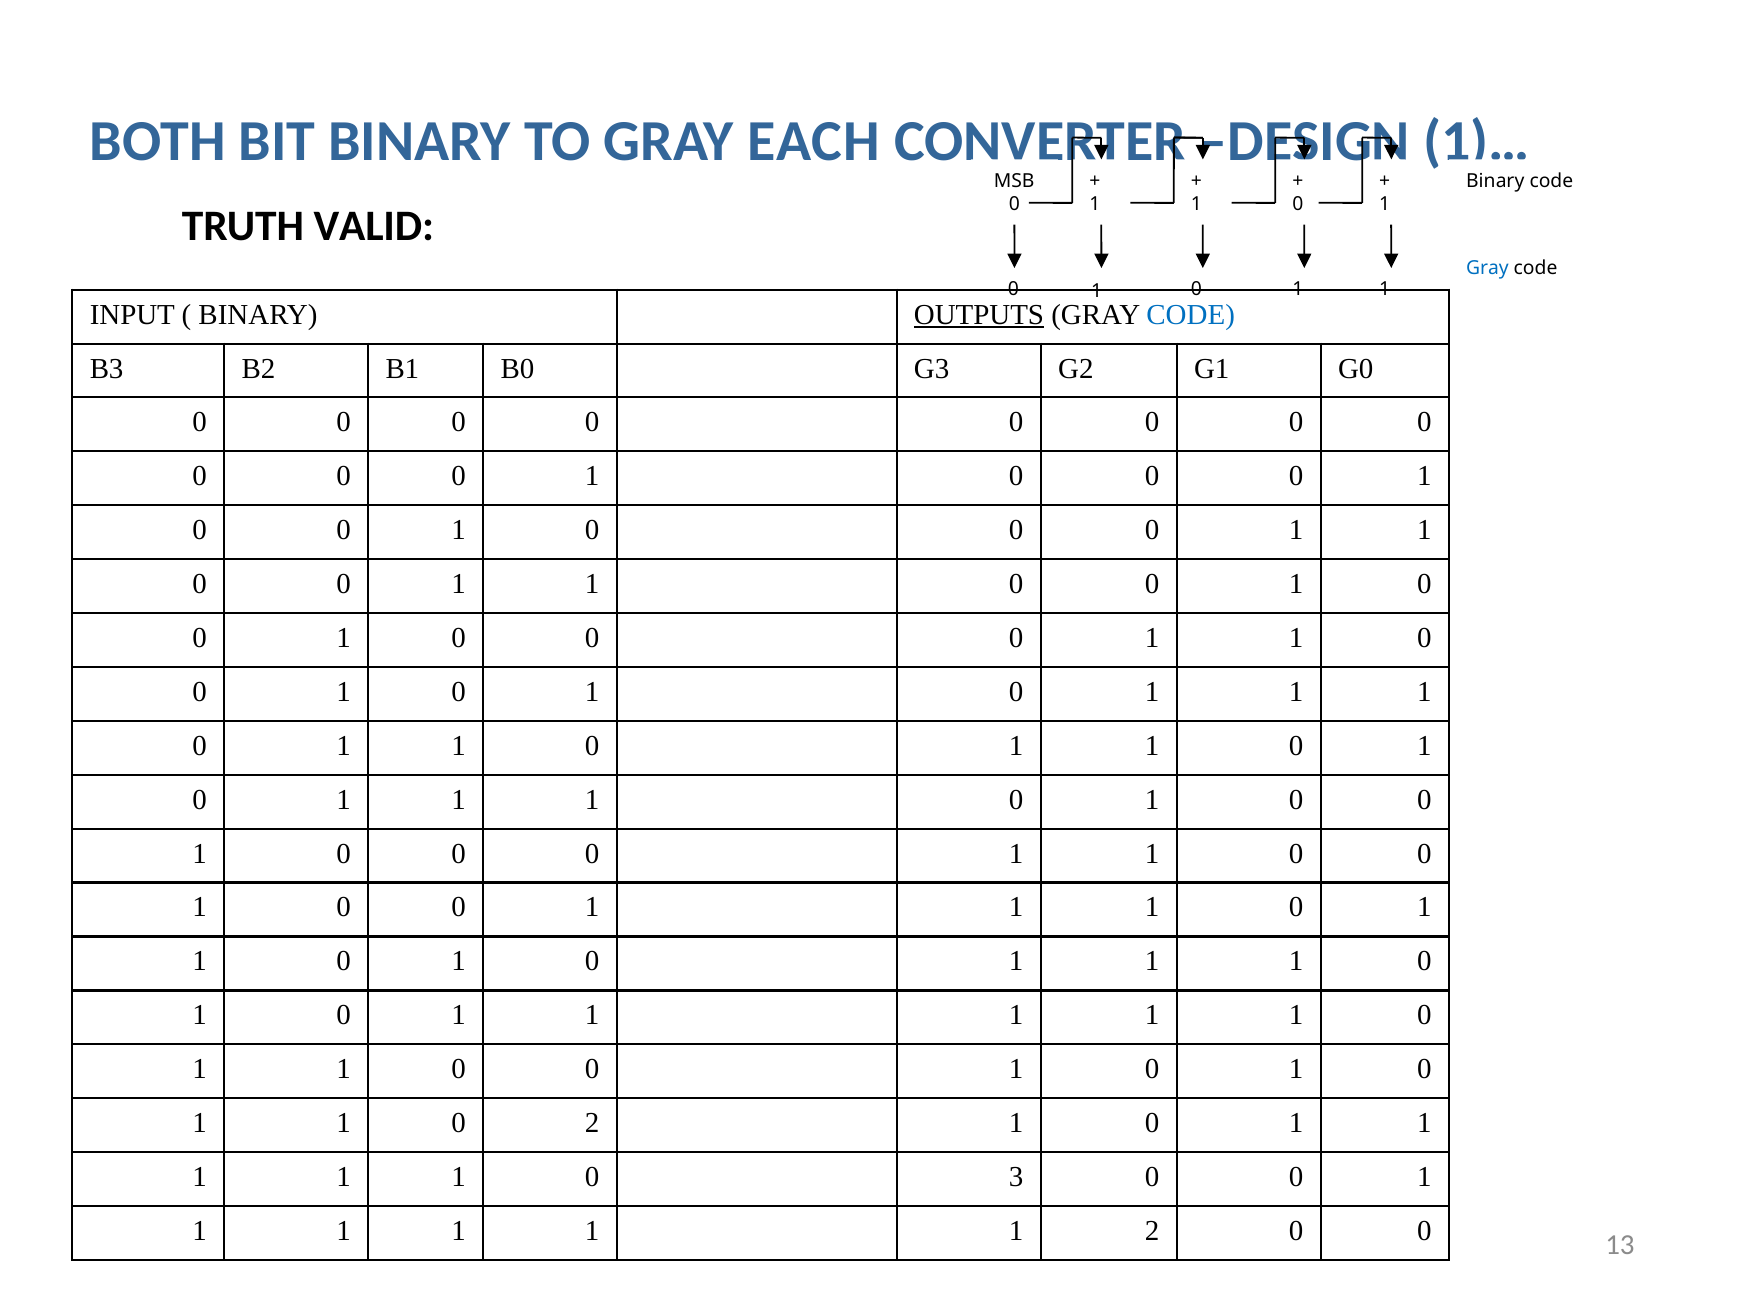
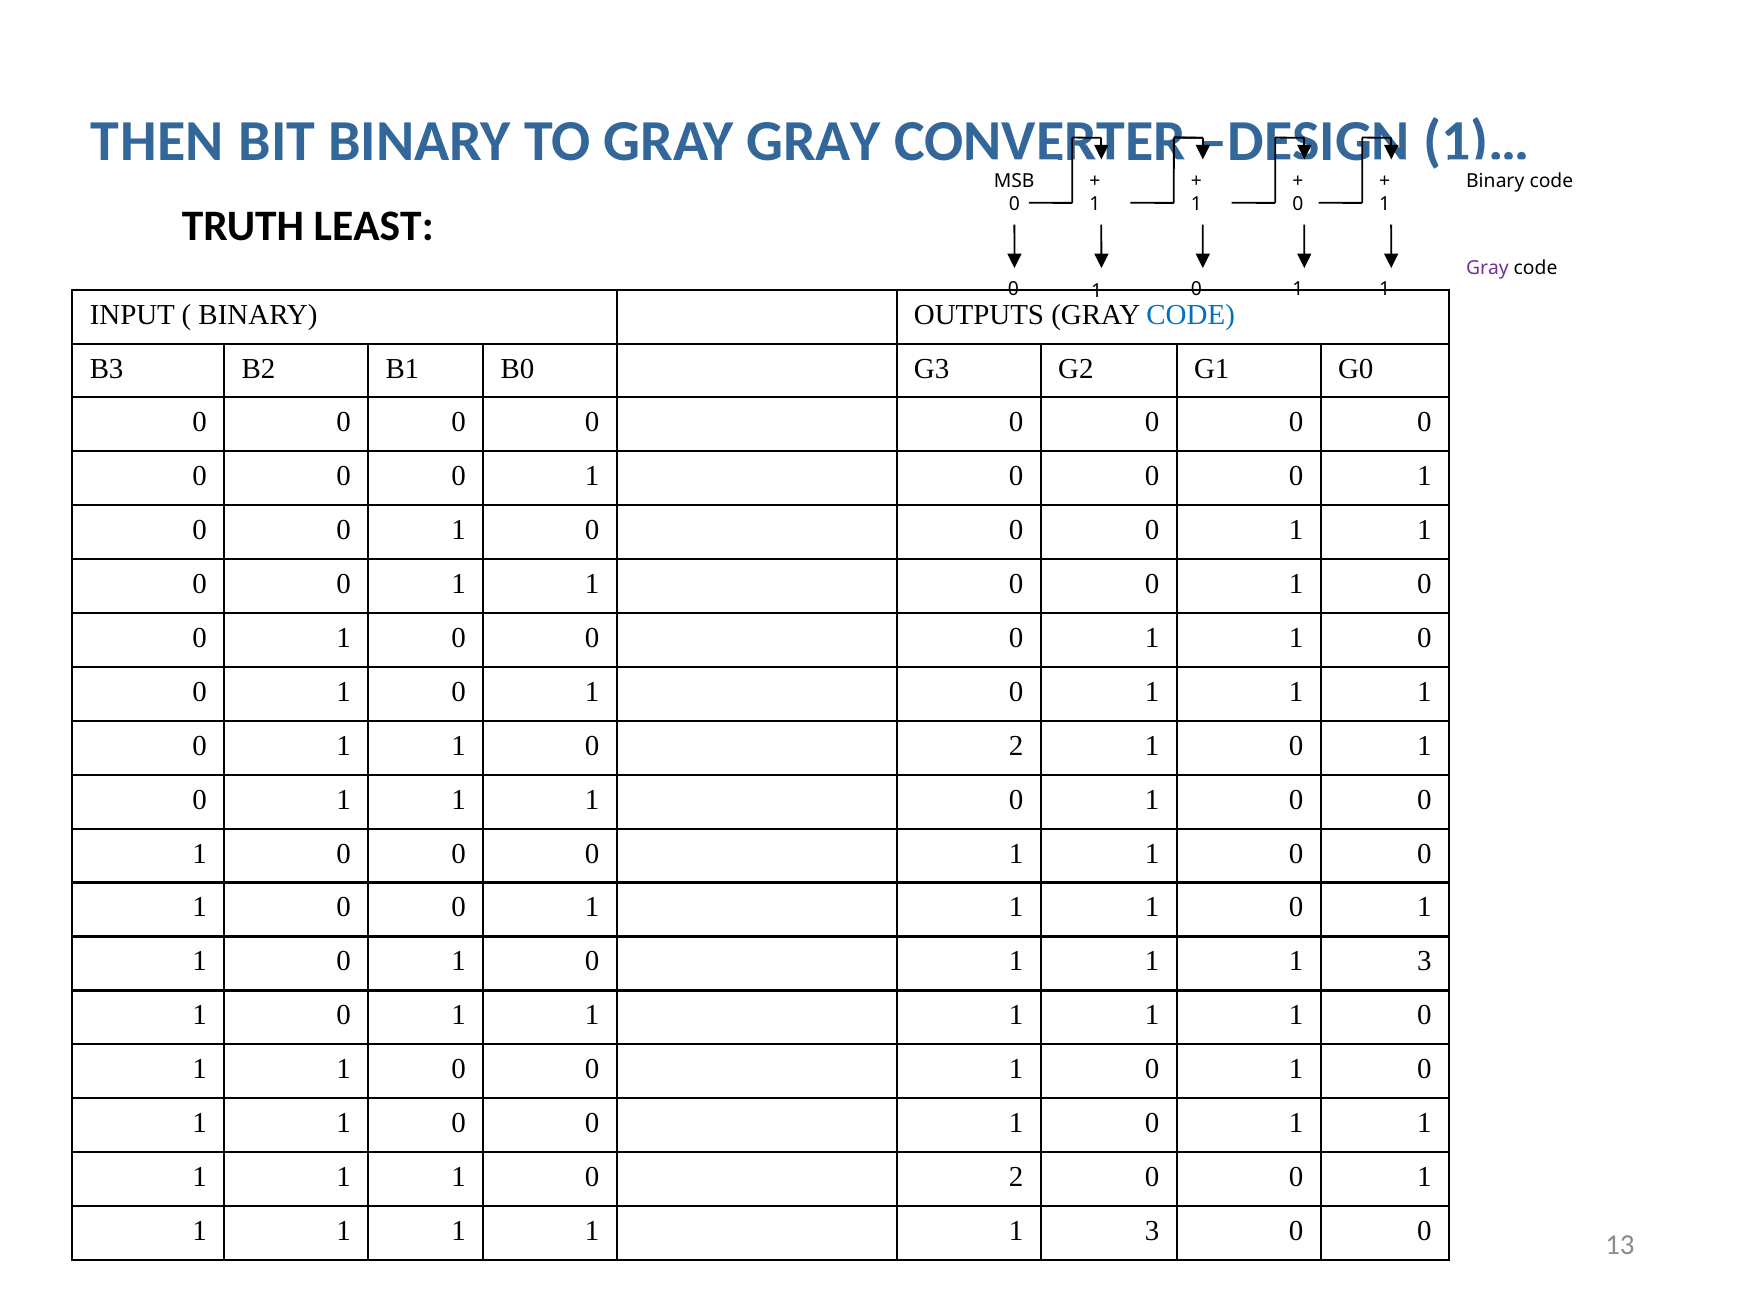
BOTH: BOTH -> THEN
GRAY EACH: EACH -> GRAY
VALID: VALID -> LEAST
Gray at (1487, 268) colour: blue -> purple
OUTPUTS underline: present -> none
1 at (1016, 746): 1 -> 2
0 at (1424, 962): 0 -> 3
2 at (592, 1123): 2 -> 0
3 at (1016, 1177): 3 -> 2
2 at (1152, 1231): 2 -> 3
